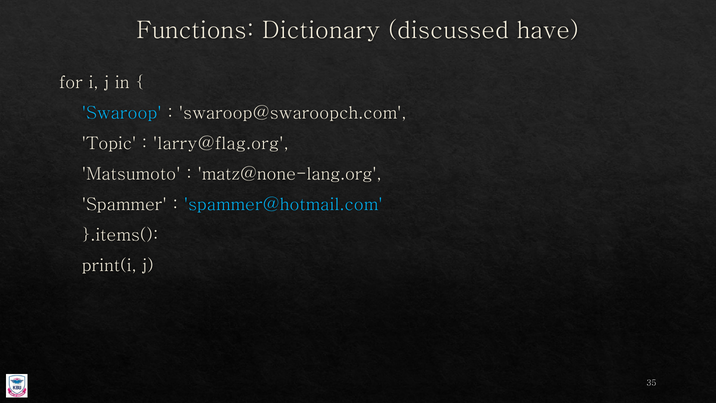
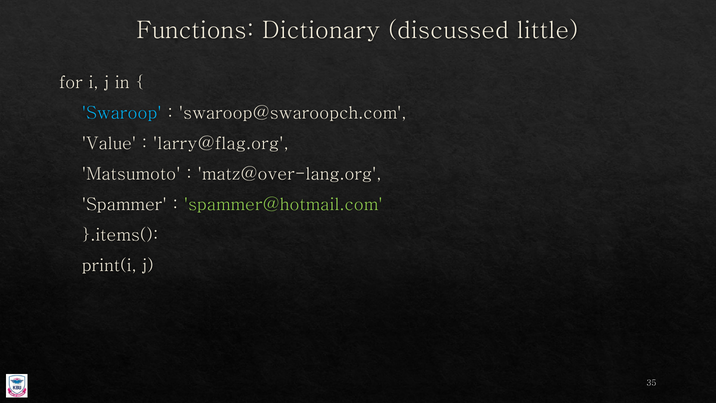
have: have -> little
Topic: Topic -> Value
matz@none-lang.org: matz@none-lang.org -> matz@over-lang.org
spammer@hotmail.com colour: light blue -> light green
